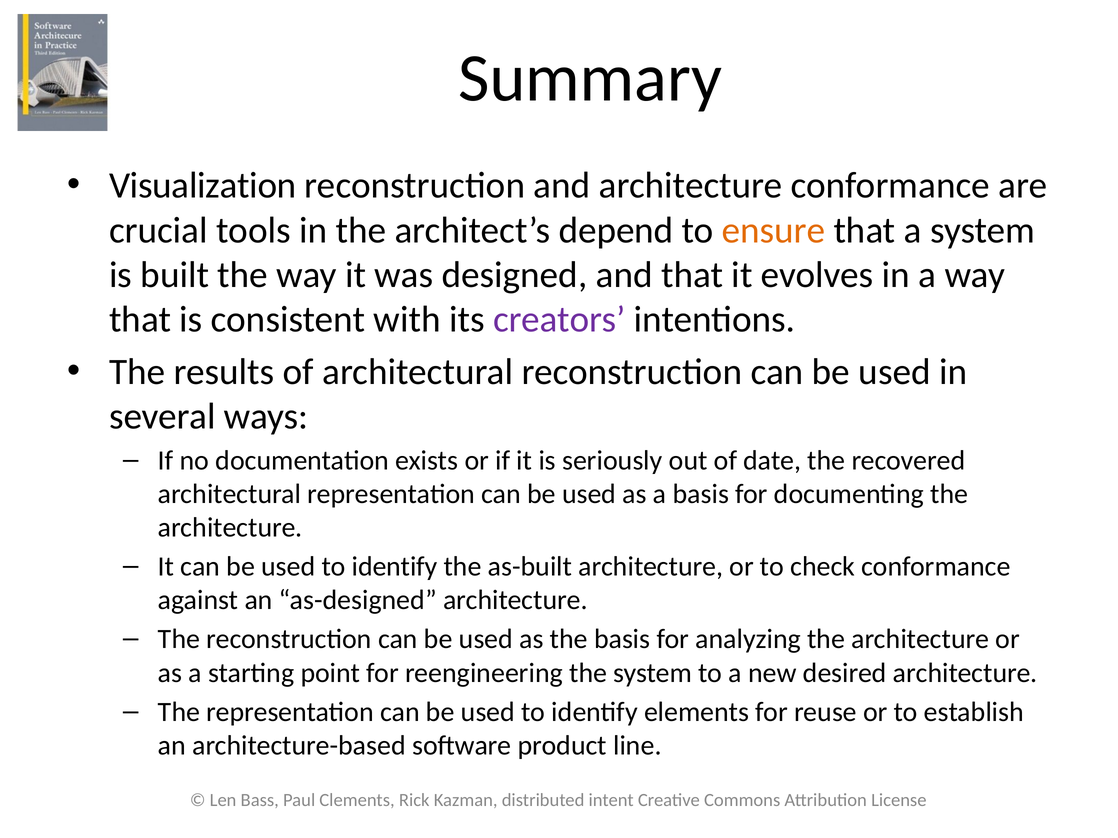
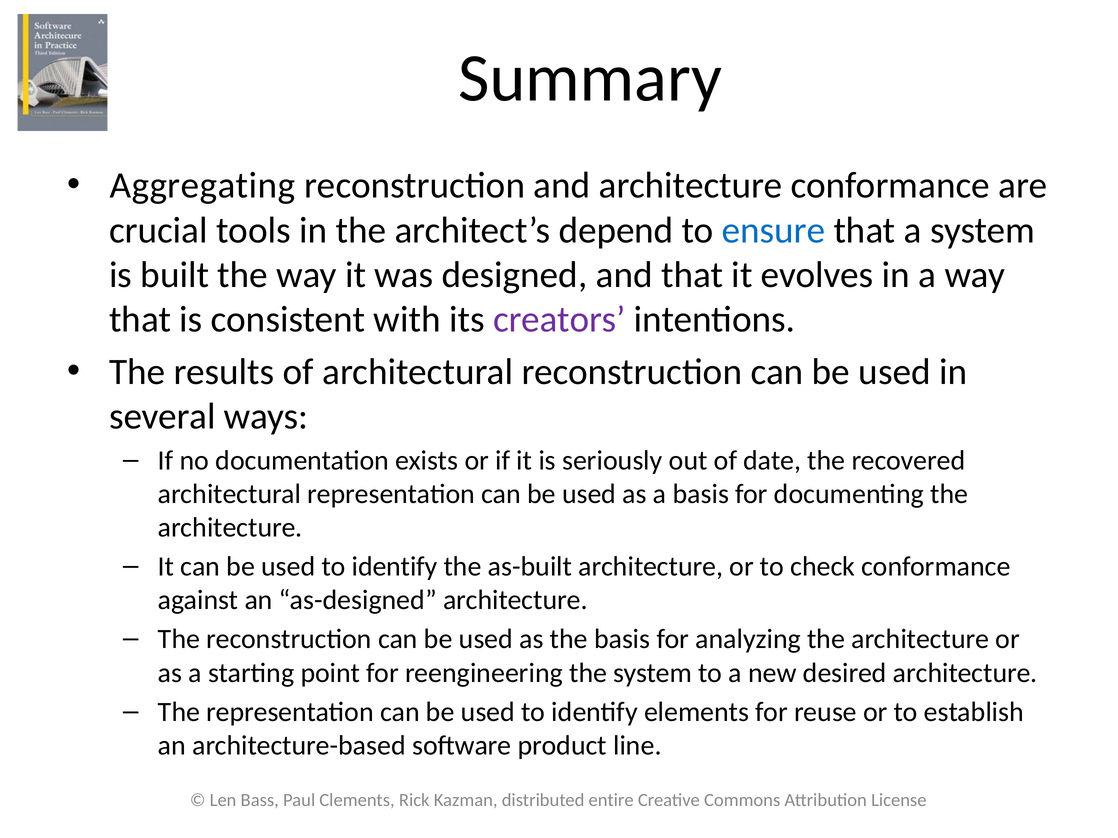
Visualization: Visualization -> Aggregating
ensure colour: orange -> blue
intent: intent -> entire
